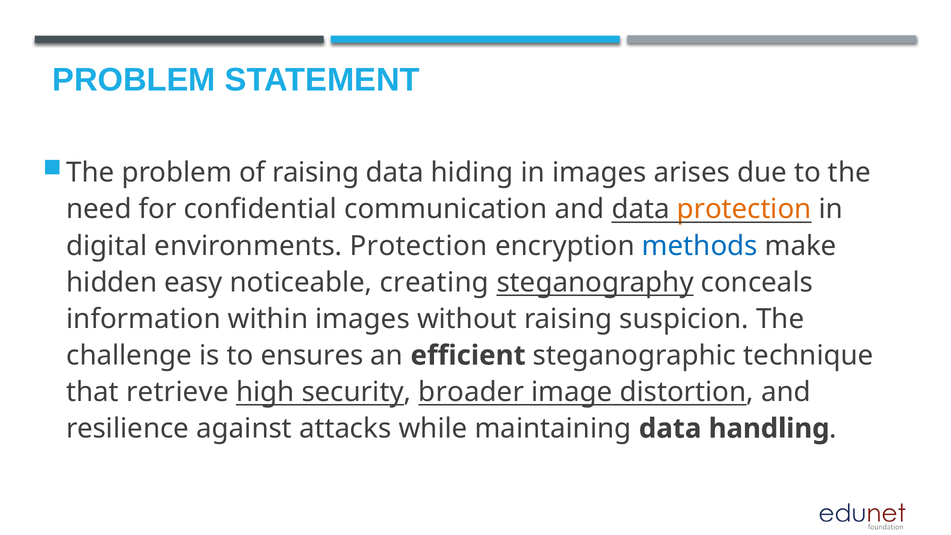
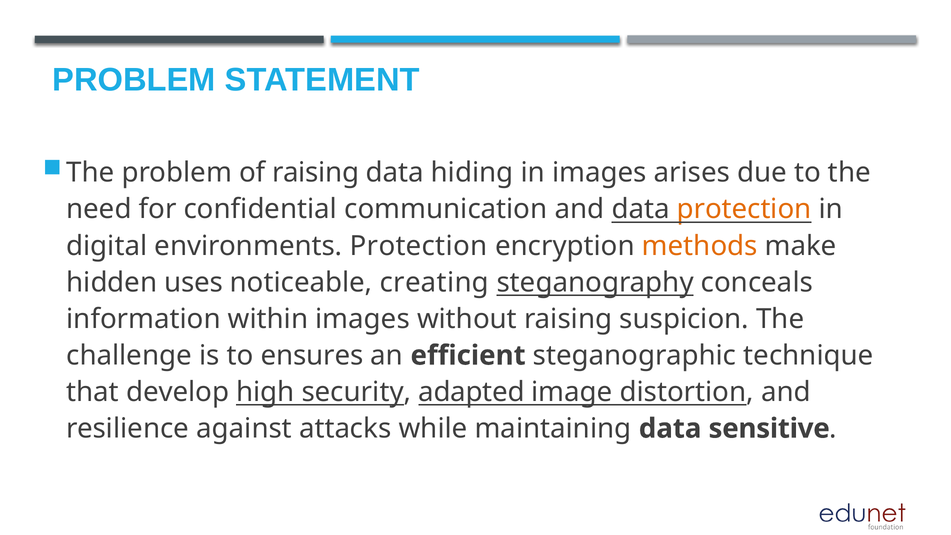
methods colour: blue -> orange
easy: easy -> uses
retrieve: retrieve -> develop
broader: broader -> adapted
handling: handling -> sensitive
